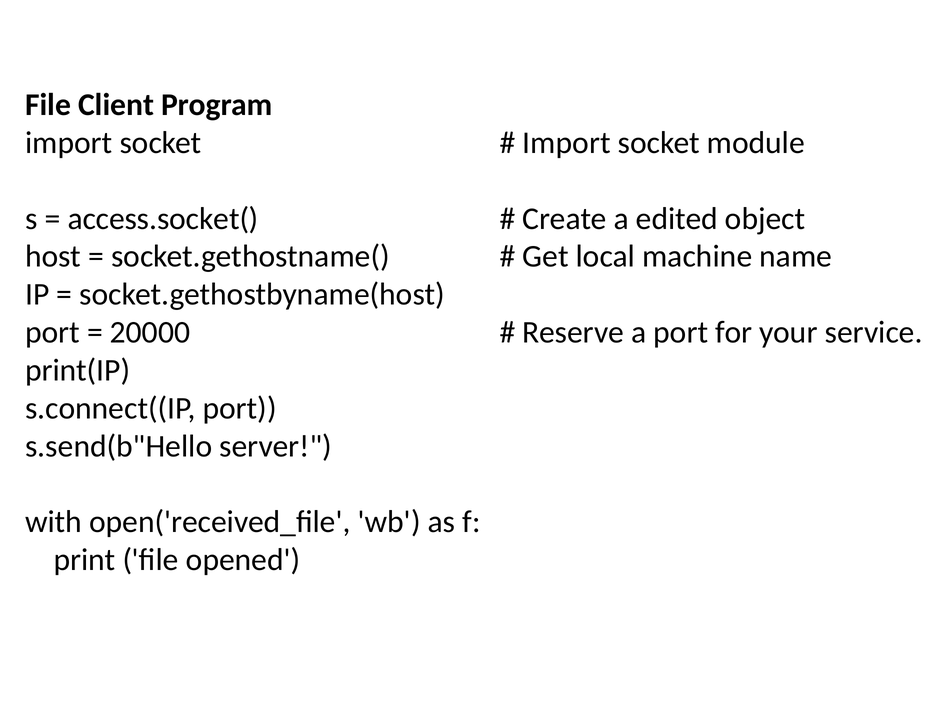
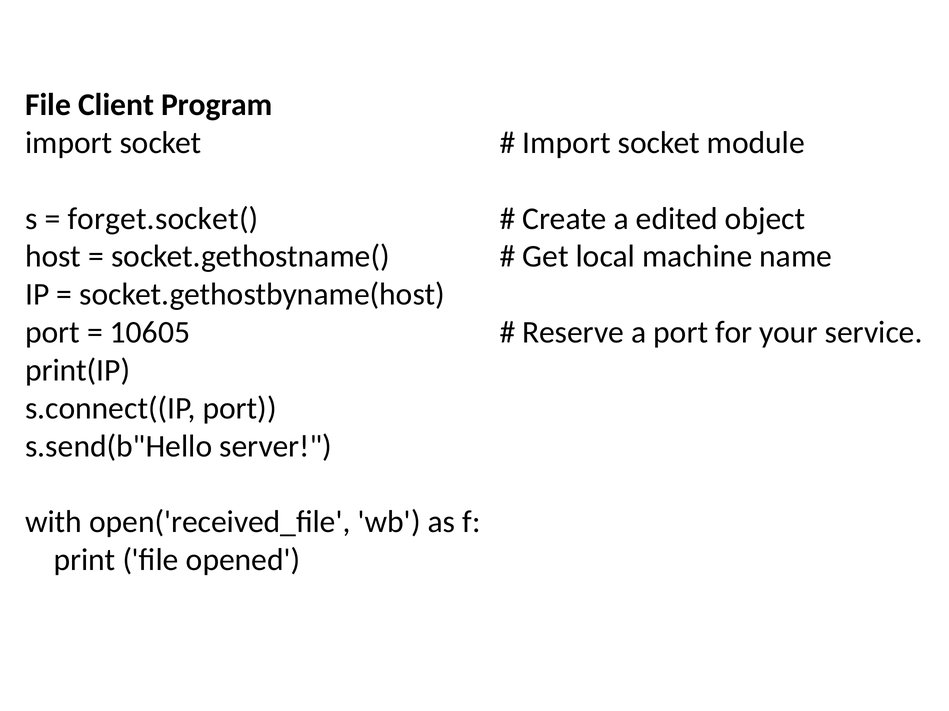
access.socket(: access.socket( -> forget.socket(
20000: 20000 -> 10605
